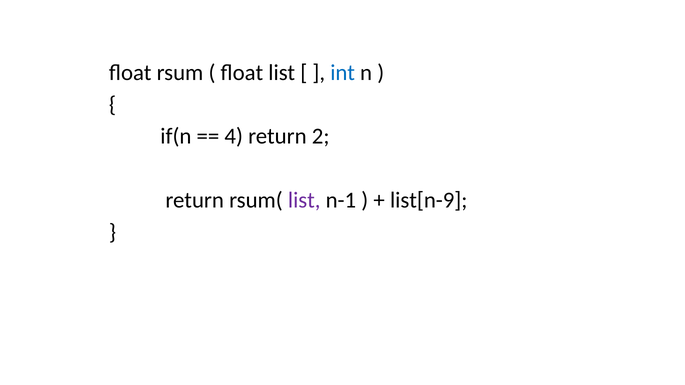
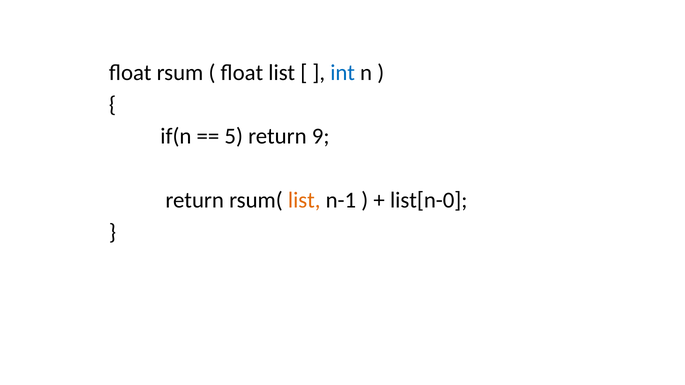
4: 4 -> 5
2: 2 -> 9
list at (304, 200) colour: purple -> orange
list[n-9: list[n-9 -> list[n-0
